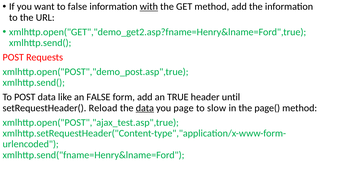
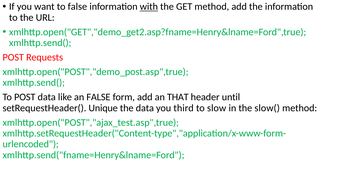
TRUE: TRUE -> THAT
Reload: Reload -> Unique
data at (145, 108) underline: present -> none
page: page -> third
page(: page( -> slow(
